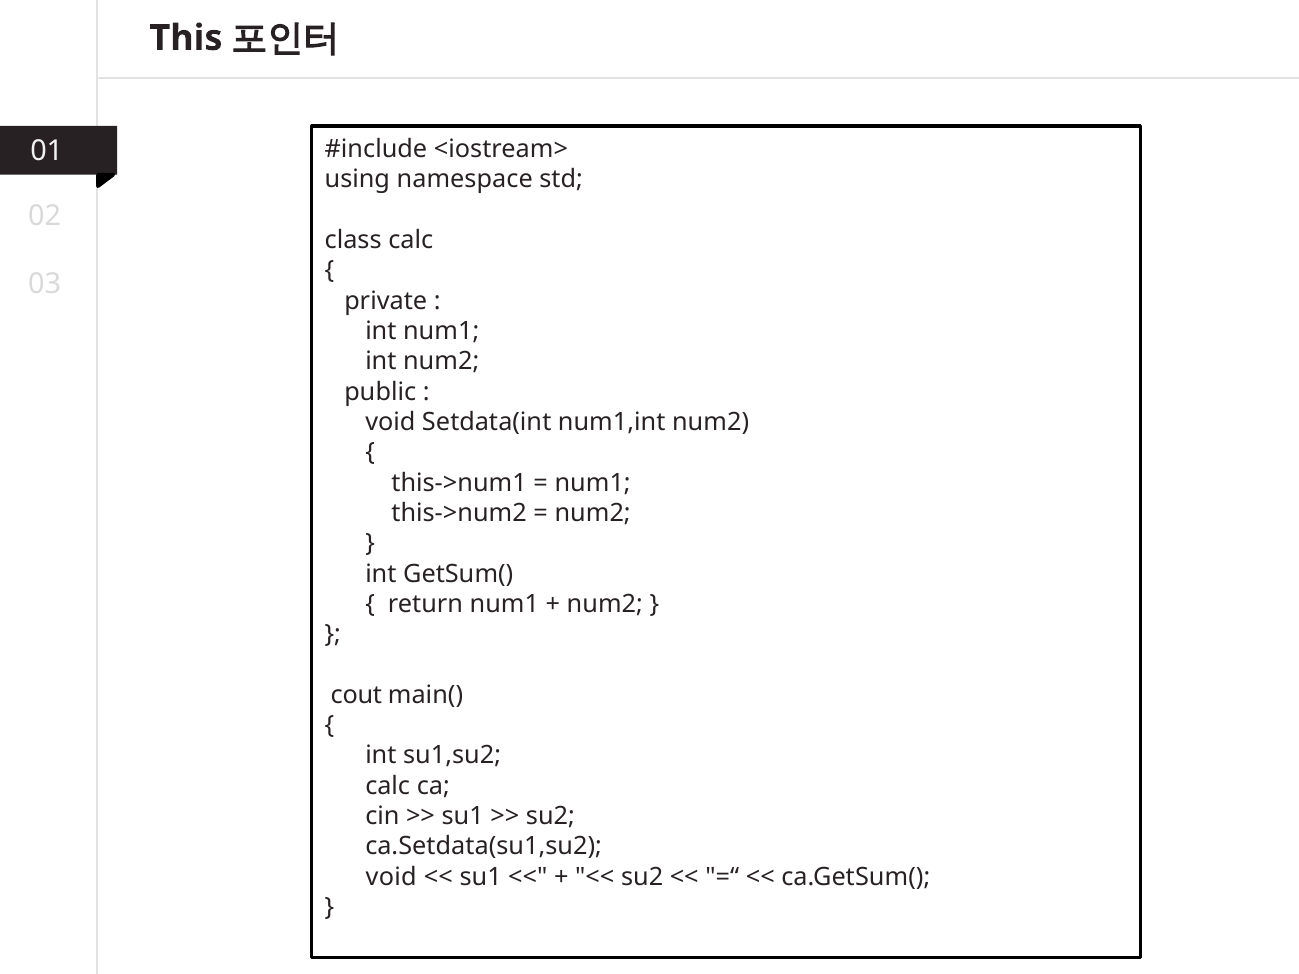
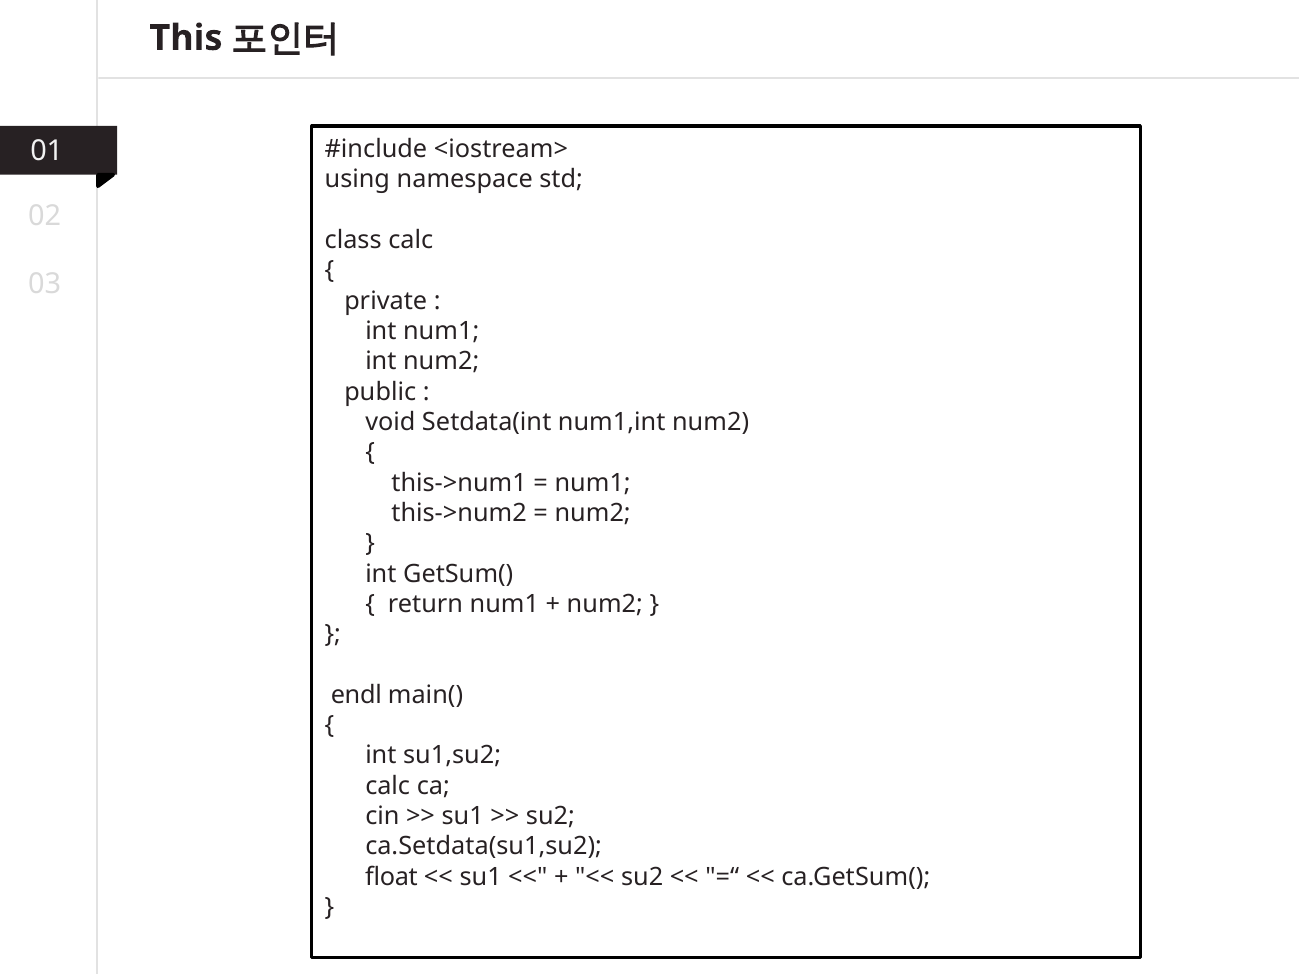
cout: cout -> endl
void at (391, 877): void -> float
